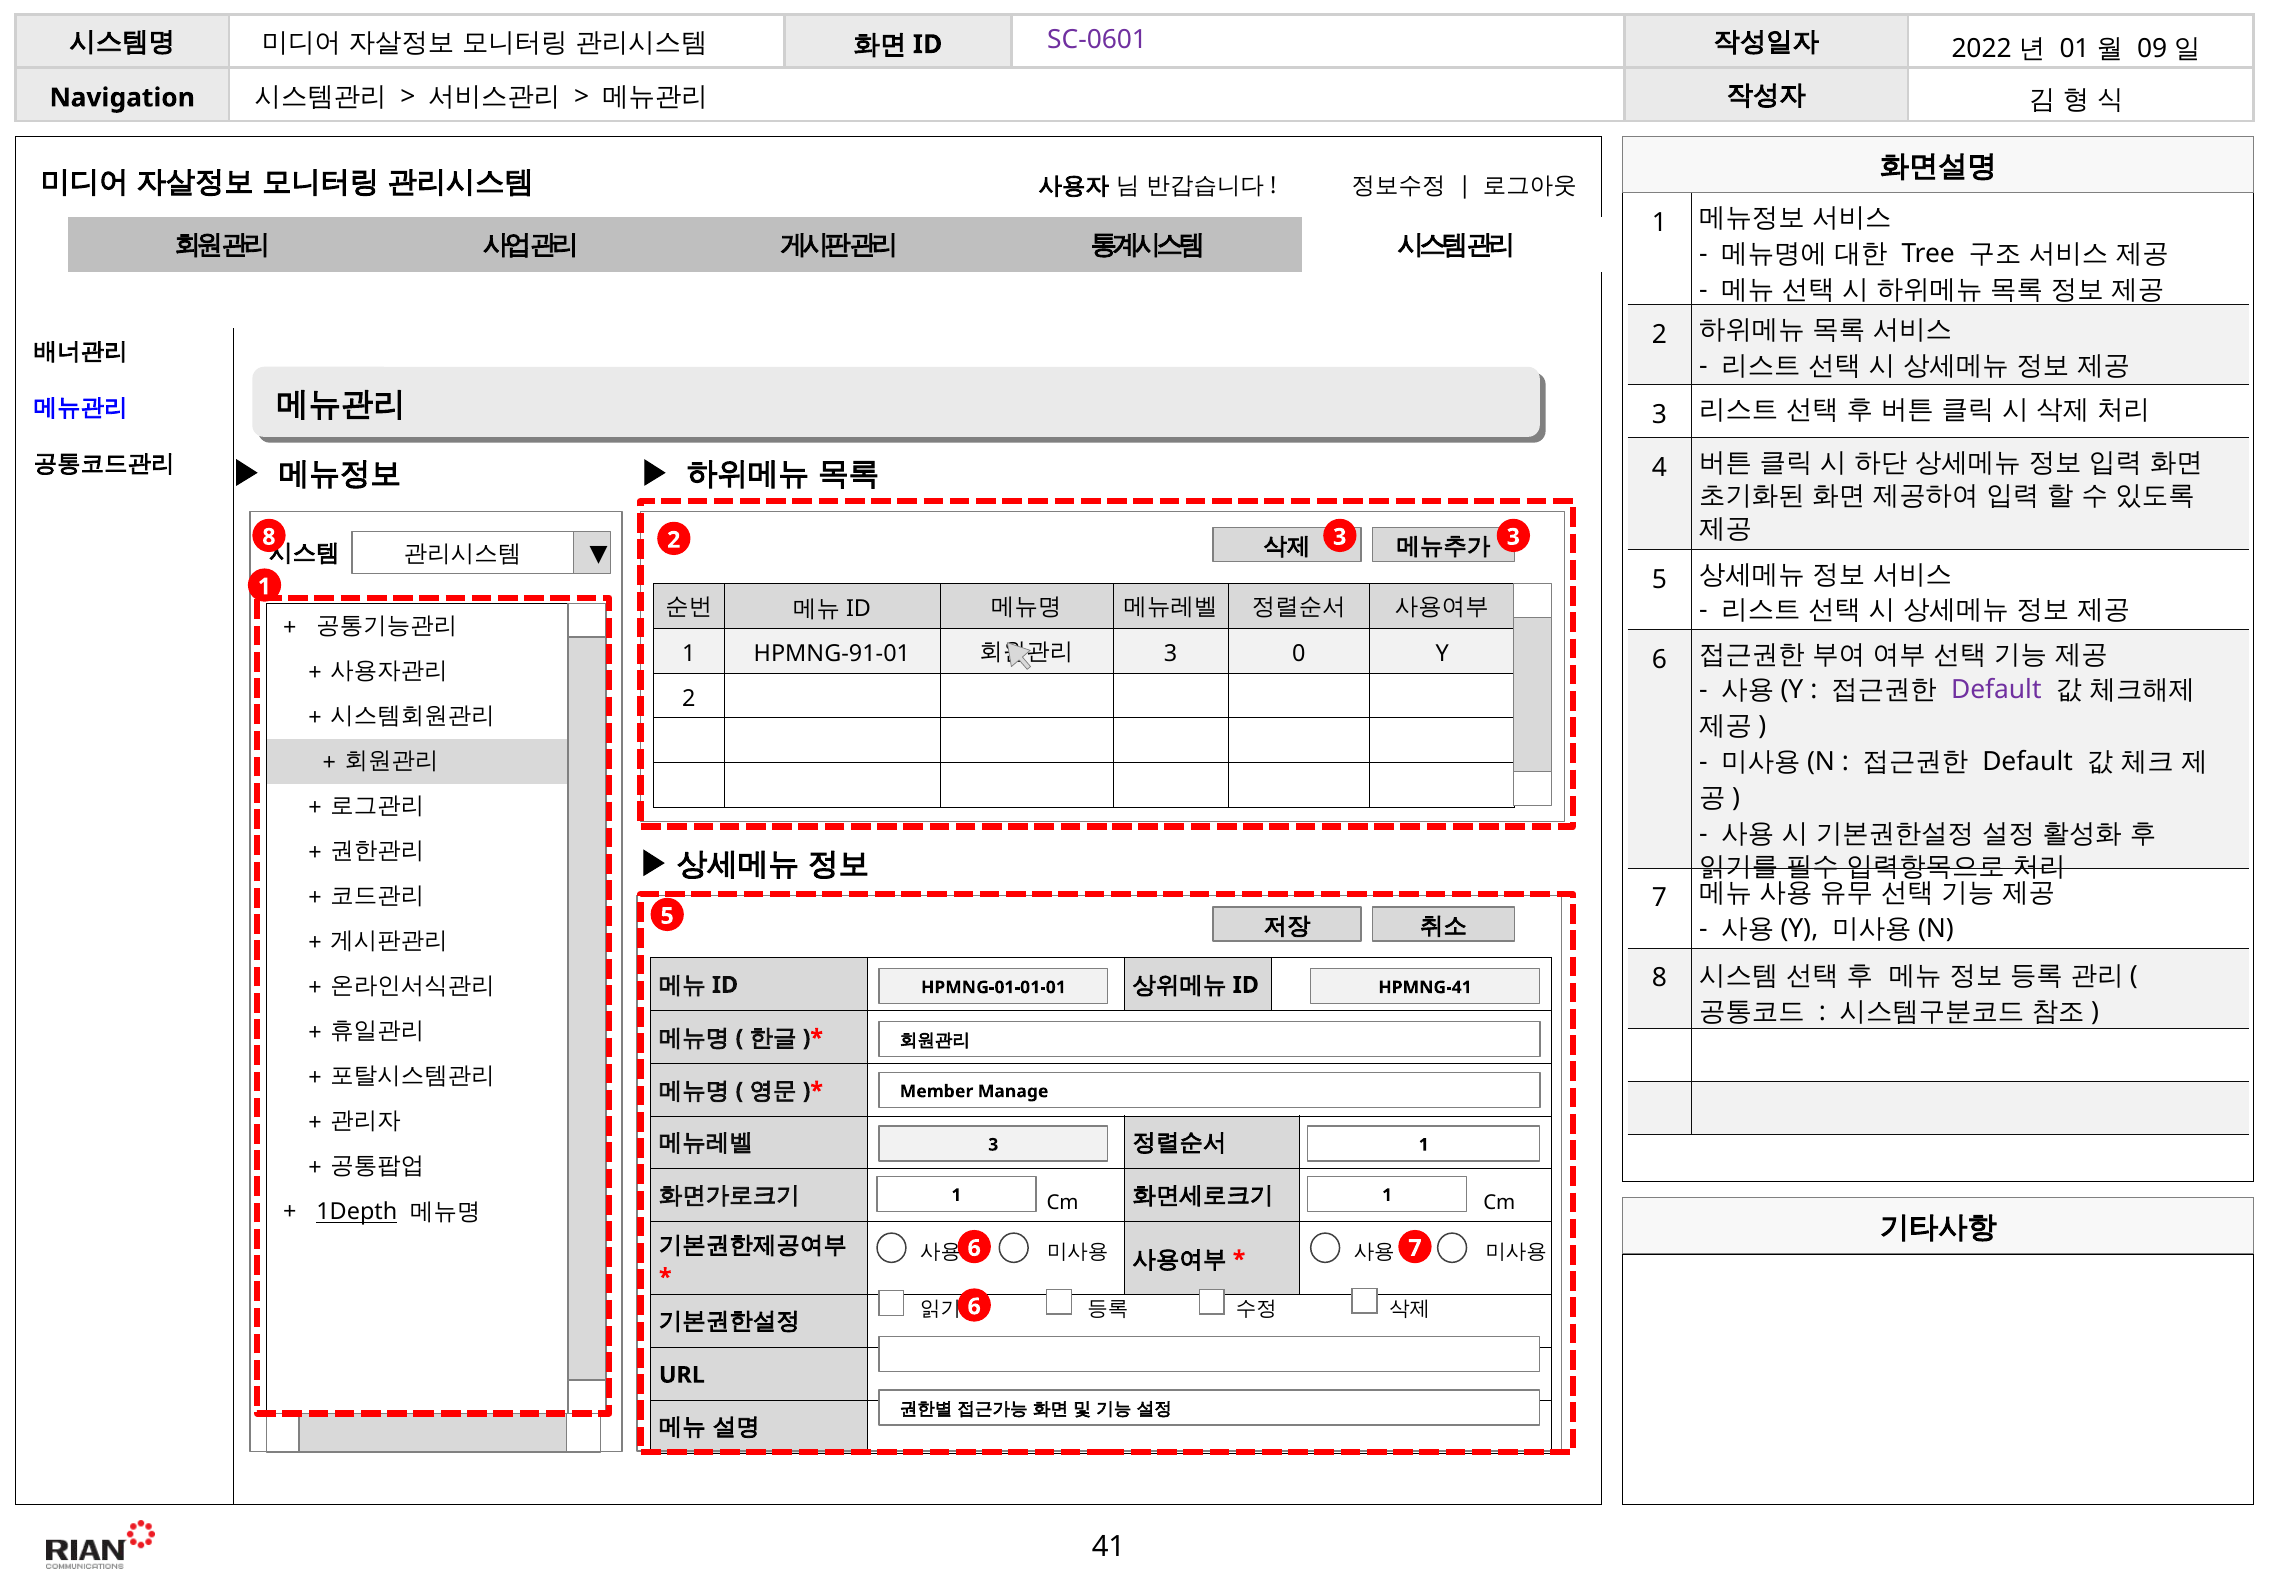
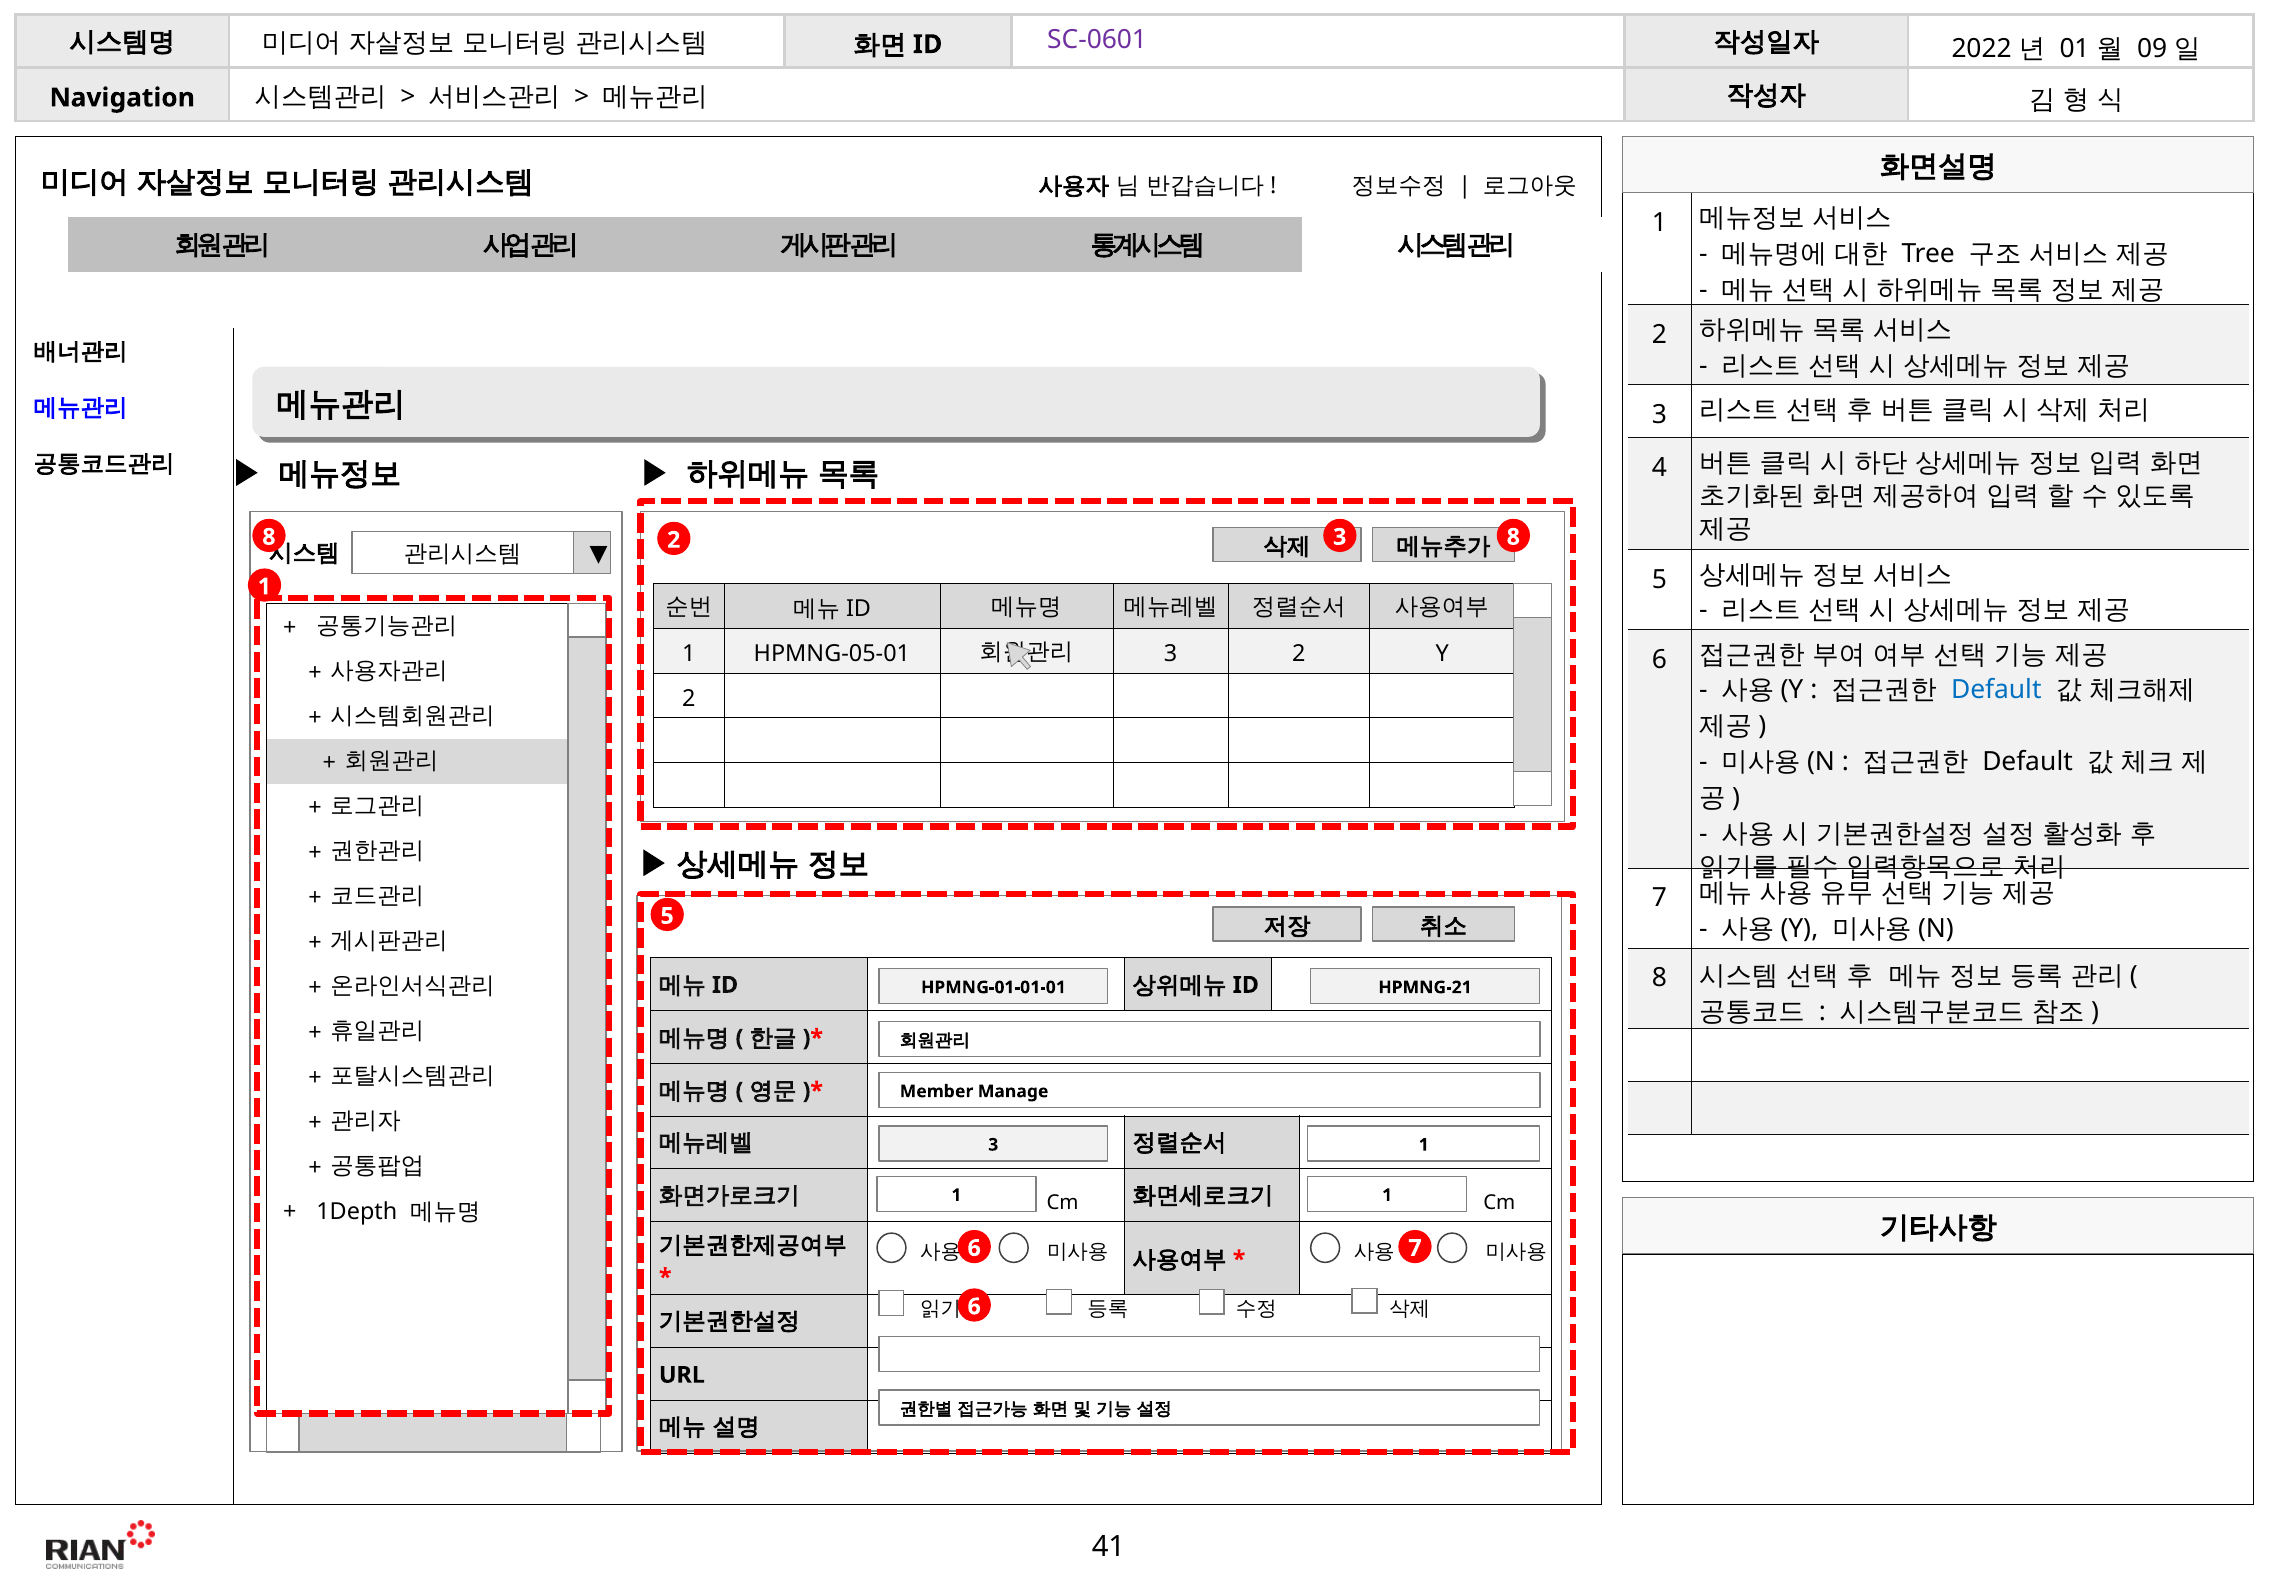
3 3: 3 -> 8
HPMNG-91-01: HPMNG-91-01 -> HPMNG-05-01
3 0: 0 -> 2
Default at (1996, 690) colour: purple -> blue
HPMNG-41: HPMNG-41 -> HPMNG-21
1Depth underline: present -> none
